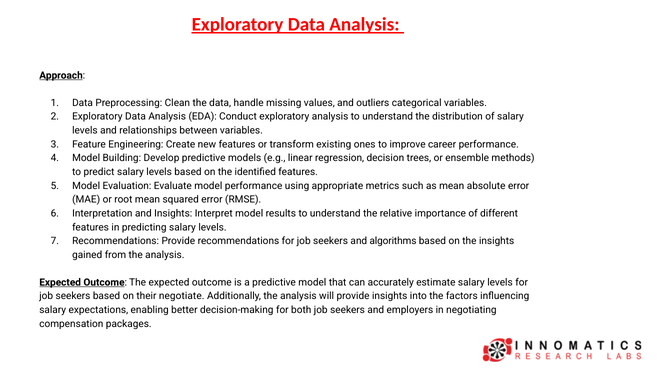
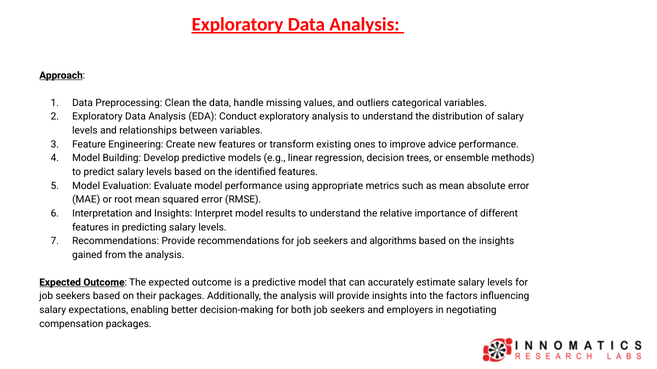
career: career -> advice
their negotiate: negotiate -> packages
